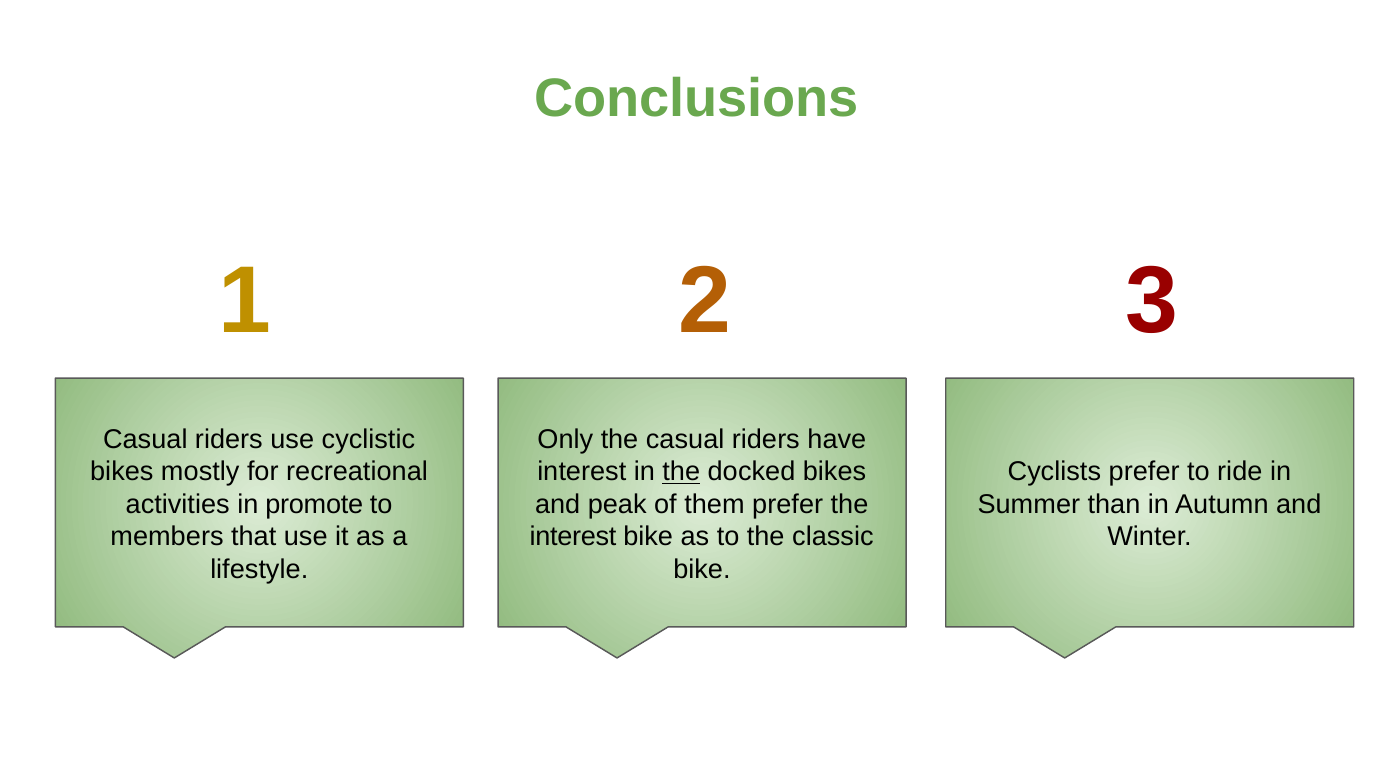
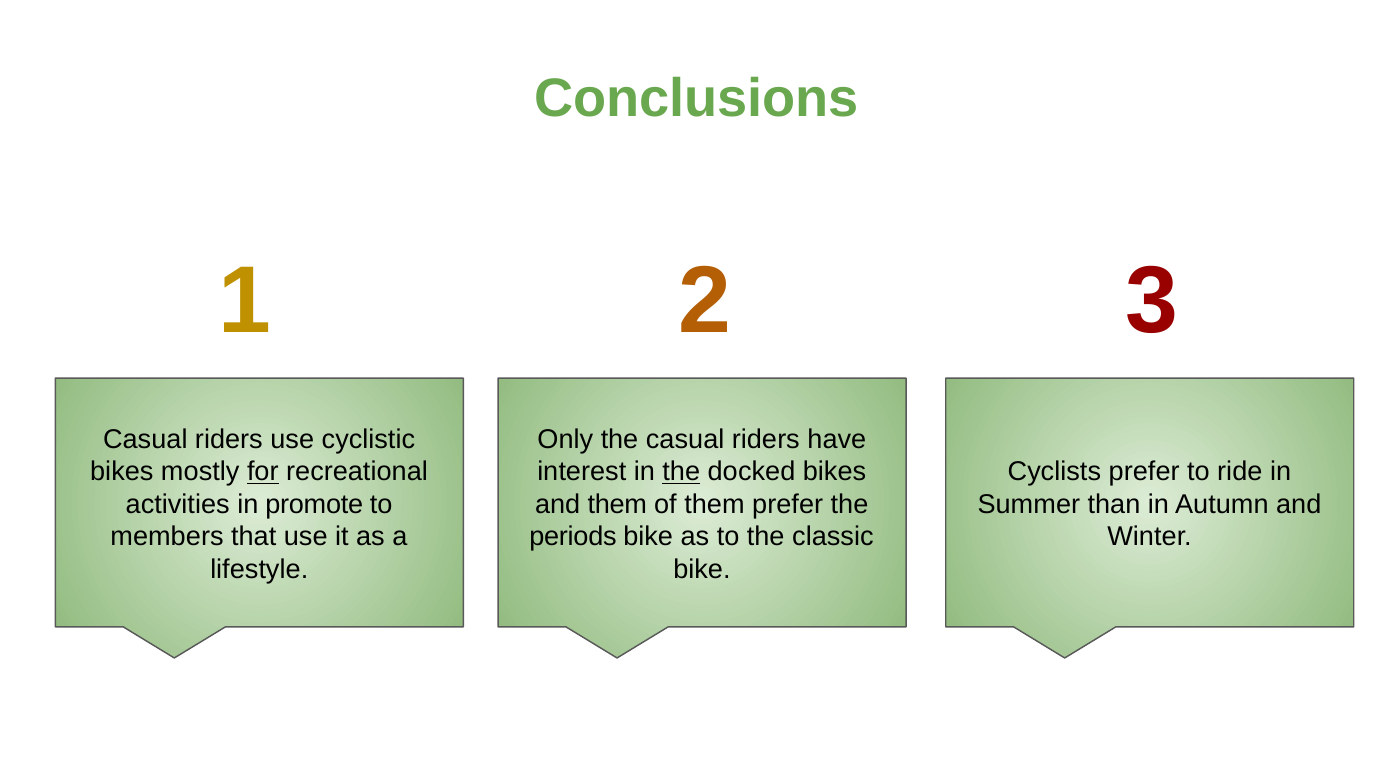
for underline: none -> present
and peak: peak -> them
interest at (573, 537): interest -> periods
